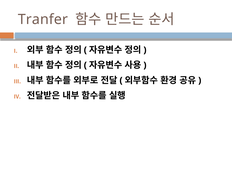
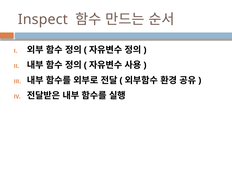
Tranfer: Tranfer -> Inspect
